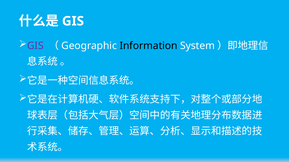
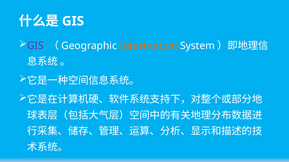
Information colour: black -> orange
